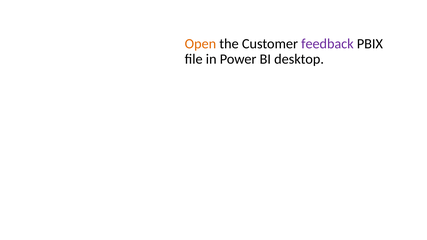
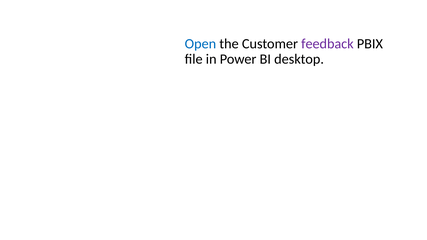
Open colour: orange -> blue
